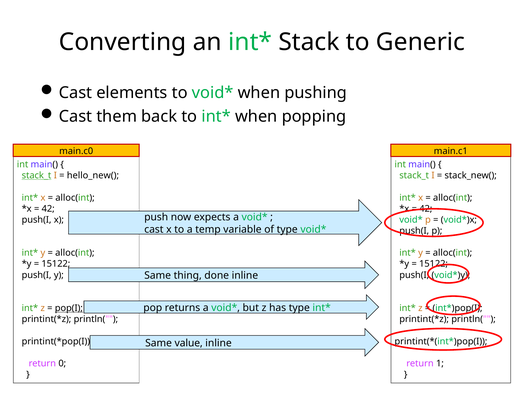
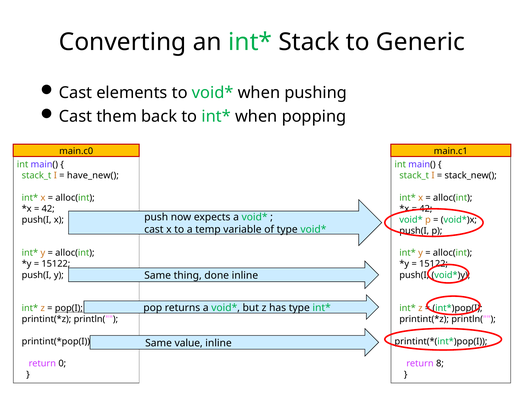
stack_t at (37, 176) underline: present -> none
hello_new(: hello_new( -> have_new(
1: 1 -> 8
